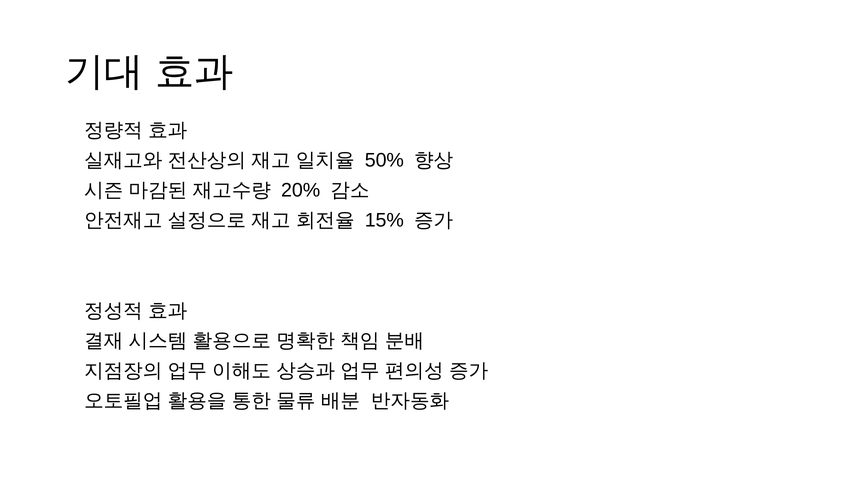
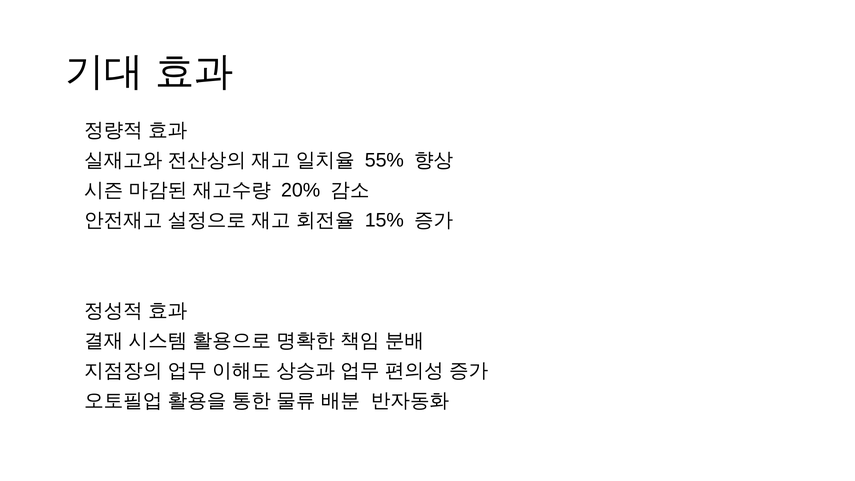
50%: 50% -> 55%
